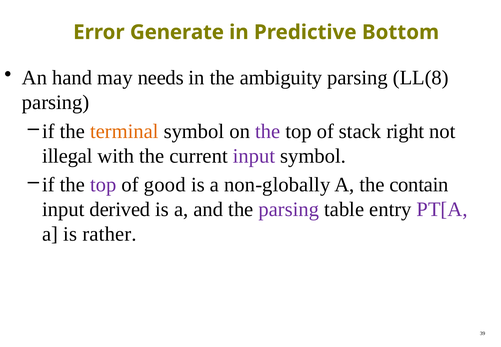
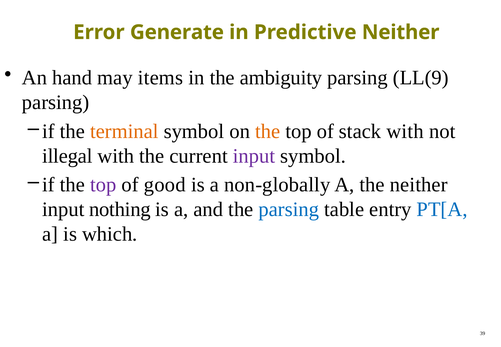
Predictive Bottom: Bottom -> Neither
needs: needs -> items
LL(8: LL(8 -> LL(9
the at (268, 131) colour: purple -> orange
stack right: right -> with
the contain: contain -> neither
derived: derived -> nothing
parsing at (289, 209) colour: purple -> blue
PT[A colour: purple -> blue
rather: rather -> which
